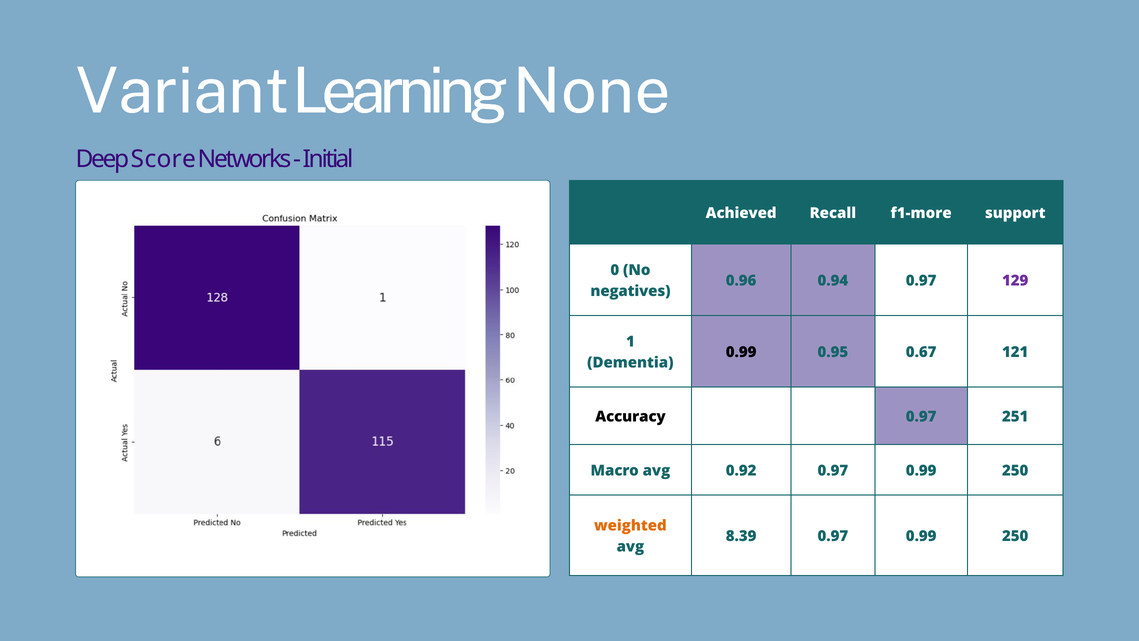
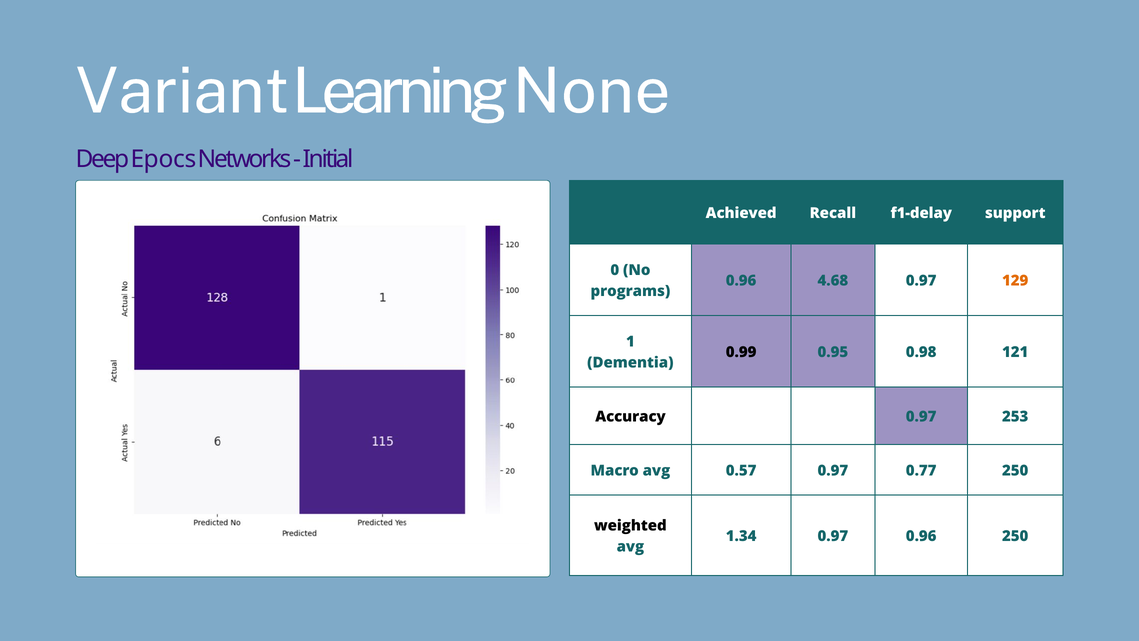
Score: Score -> Epocs
f1-more: f1-more -> f1-delay
0.94: 0.94 -> 4.68
129 colour: purple -> orange
negatives: negatives -> programs
0.67: 0.67 -> 0.98
251: 251 -> 253
0.92: 0.92 -> 0.57
0.99 at (921, 471): 0.99 -> 0.77
weighted colour: orange -> black
8.39: 8.39 -> 1.34
0.99 at (921, 536): 0.99 -> 0.96
